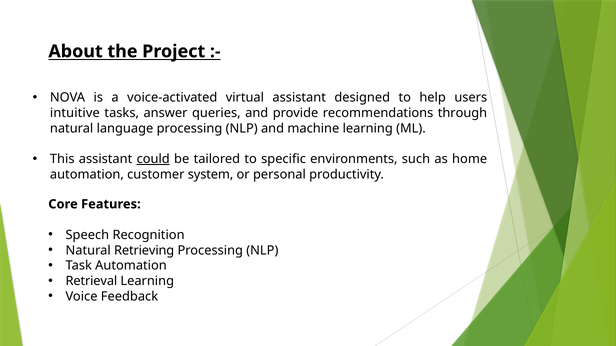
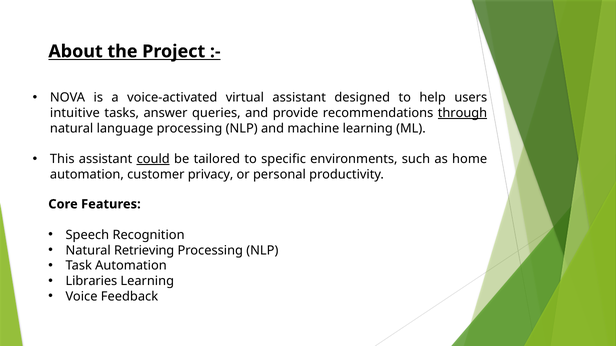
through underline: none -> present
system: system -> privacy
Retrieval: Retrieval -> Libraries
